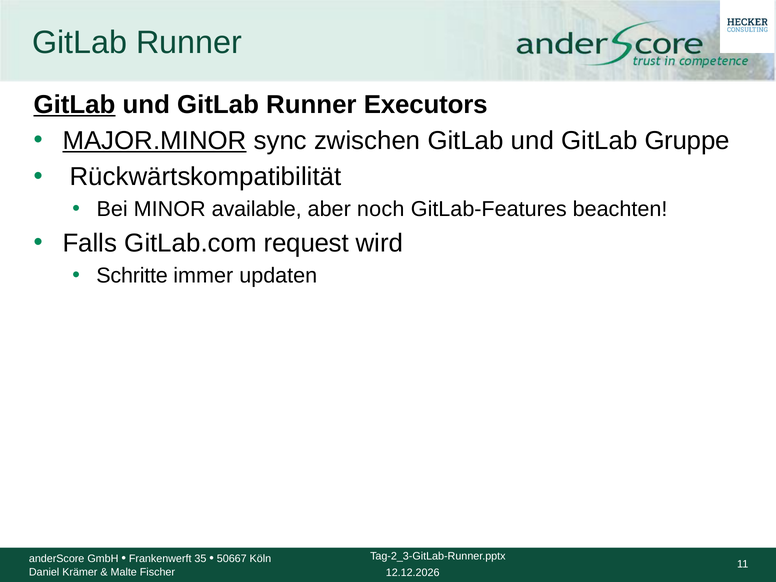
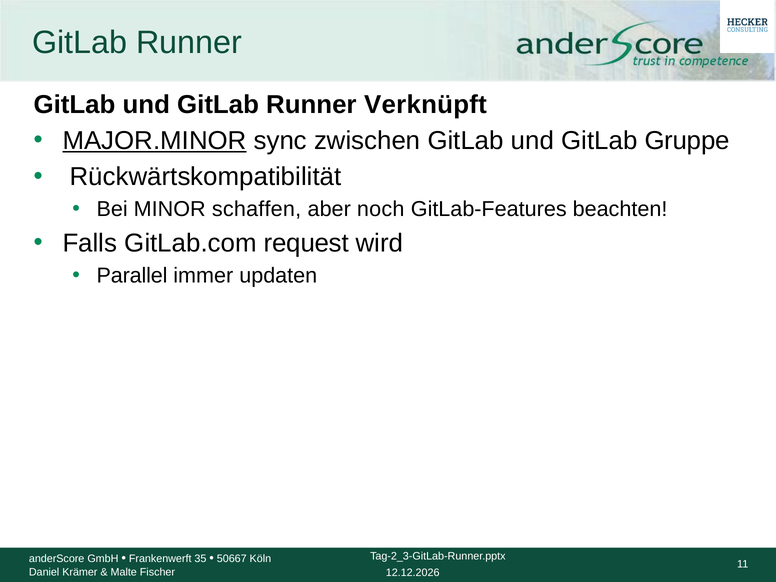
GitLab at (74, 105) underline: present -> none
Executors: Executors -> Verknüpft
available: available -> schaffen
Schritte: Schritte -> Parallel
